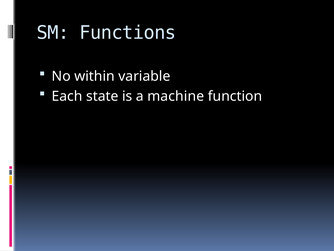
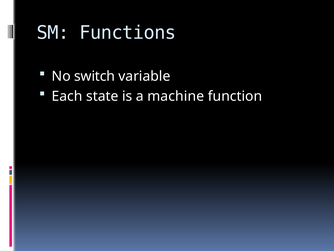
within: within -> switch
